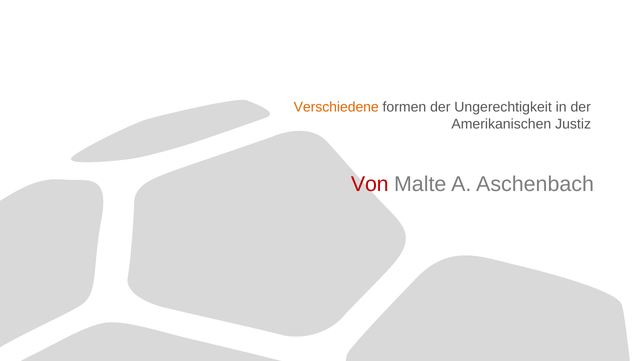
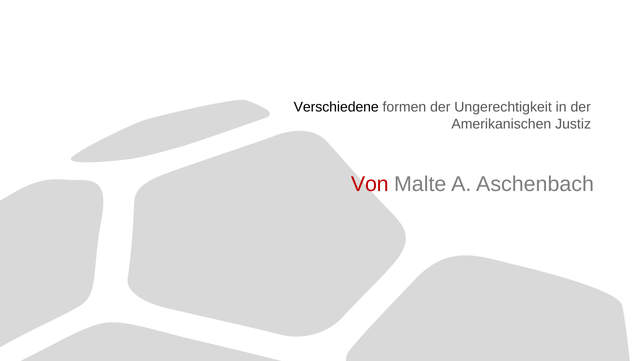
Verschiedene colour: orange -> black
